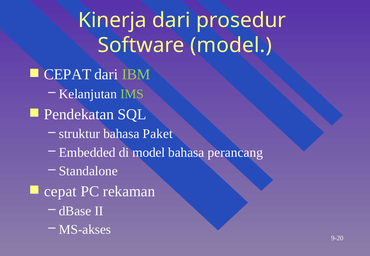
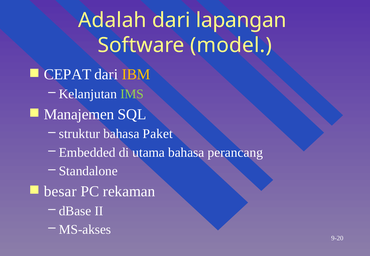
Kinerja: Kinerja -> Adalah
prosedur: prosedur -> lapangan
IBM colour: light green -> yellow
Pendekatan: Pendekatan -> Manajemen
di model: model -> utama
cepat at (60, 191): cepat -> besar
